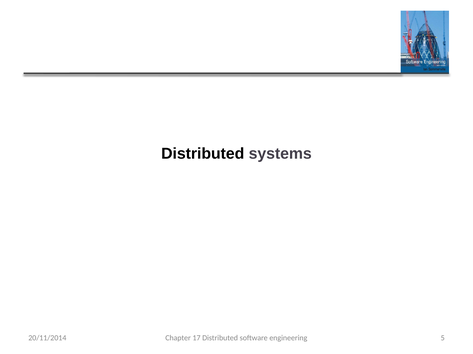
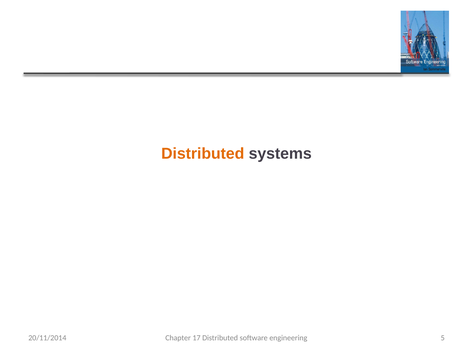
Distributed at (203, 154) colour: black -> orange
